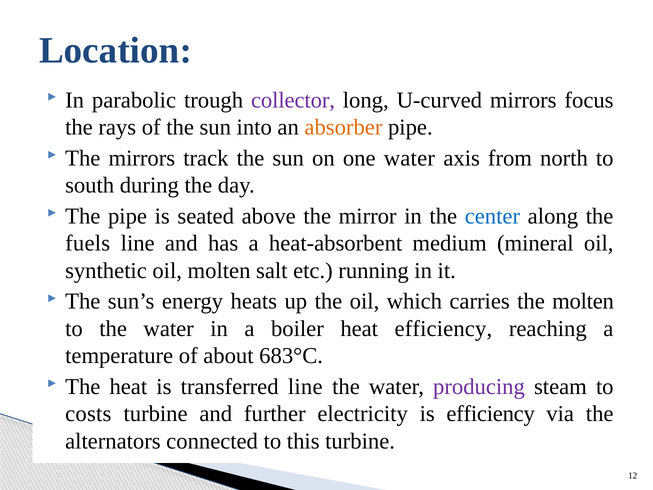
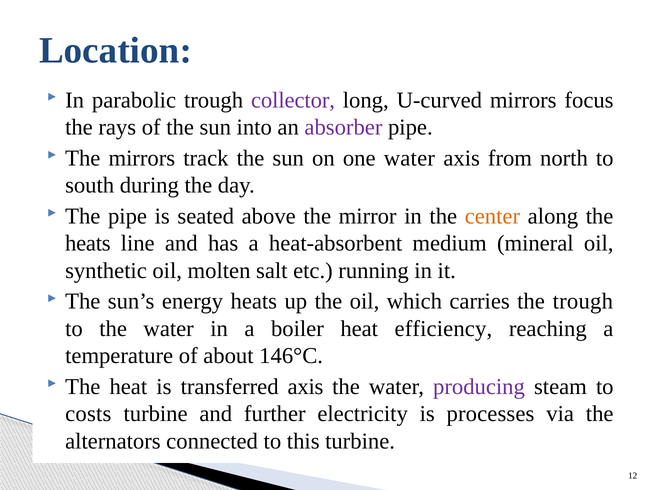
absorber colour: orange -> purple
center colour: blue -> orange
fuels at (88, 243): fuels -> heats
the molten: molten -> trough
683°C: 683°C -> 146°C
transferred line: line -> axis
is efficiency: efficiency -> processes
